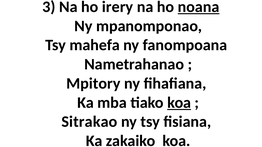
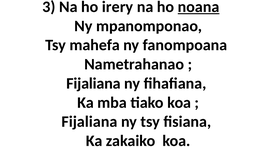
Mpitory at (93, 84): Mpitory -> Fijaliana
koa at (179, 103) underline: present -> none
Sitrakao at (89, 122): Sitrakao -> Fijaliana
